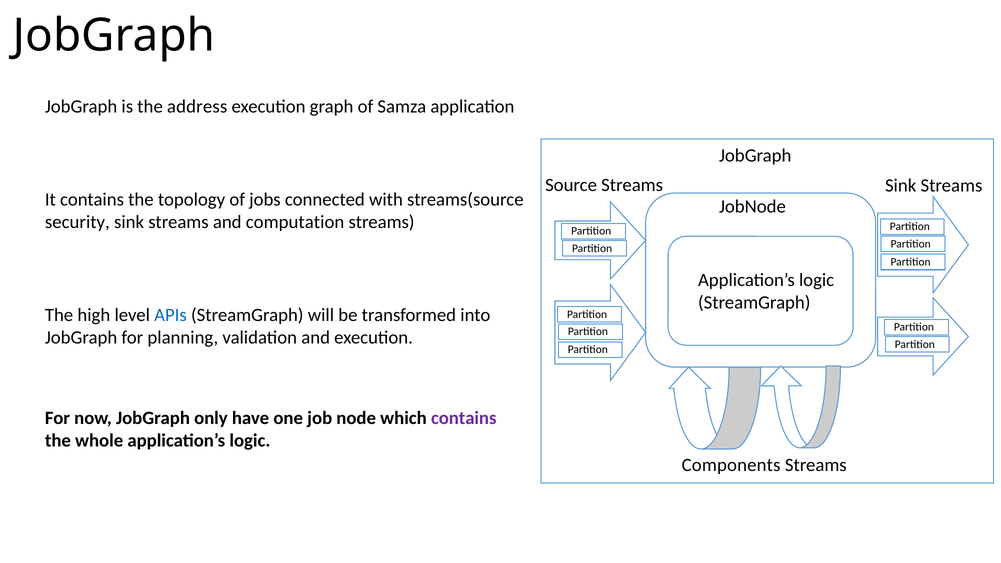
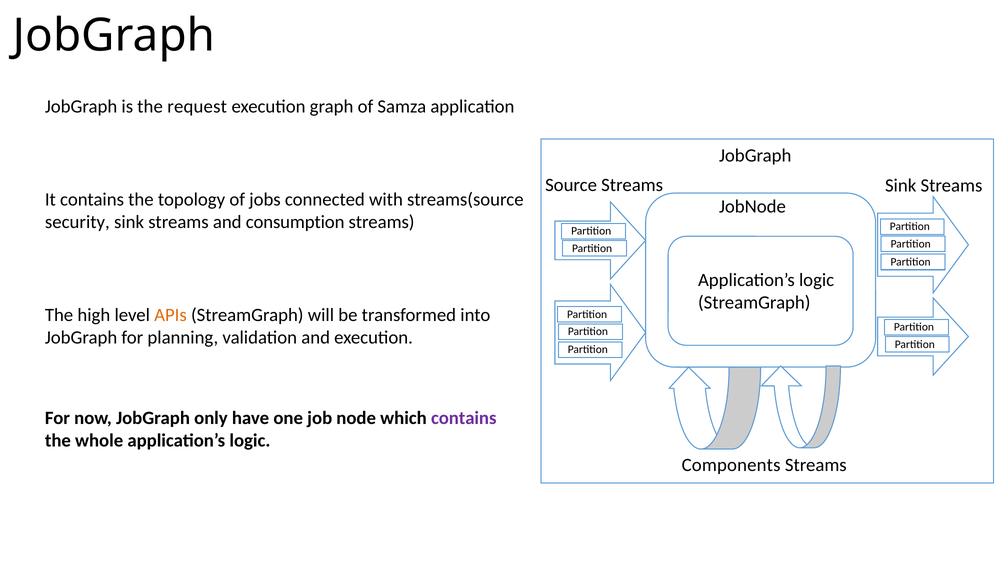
address: address -> request
computation: computation -> consumption
APIs colour: blue -> orange
